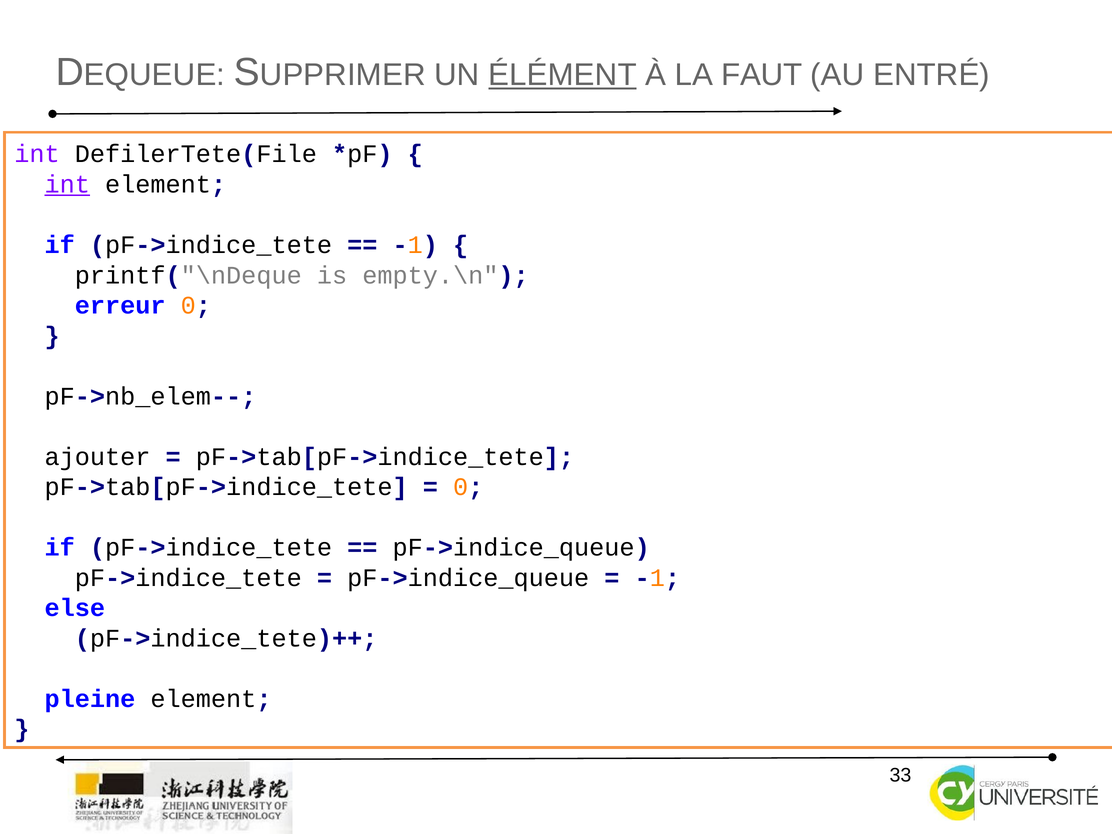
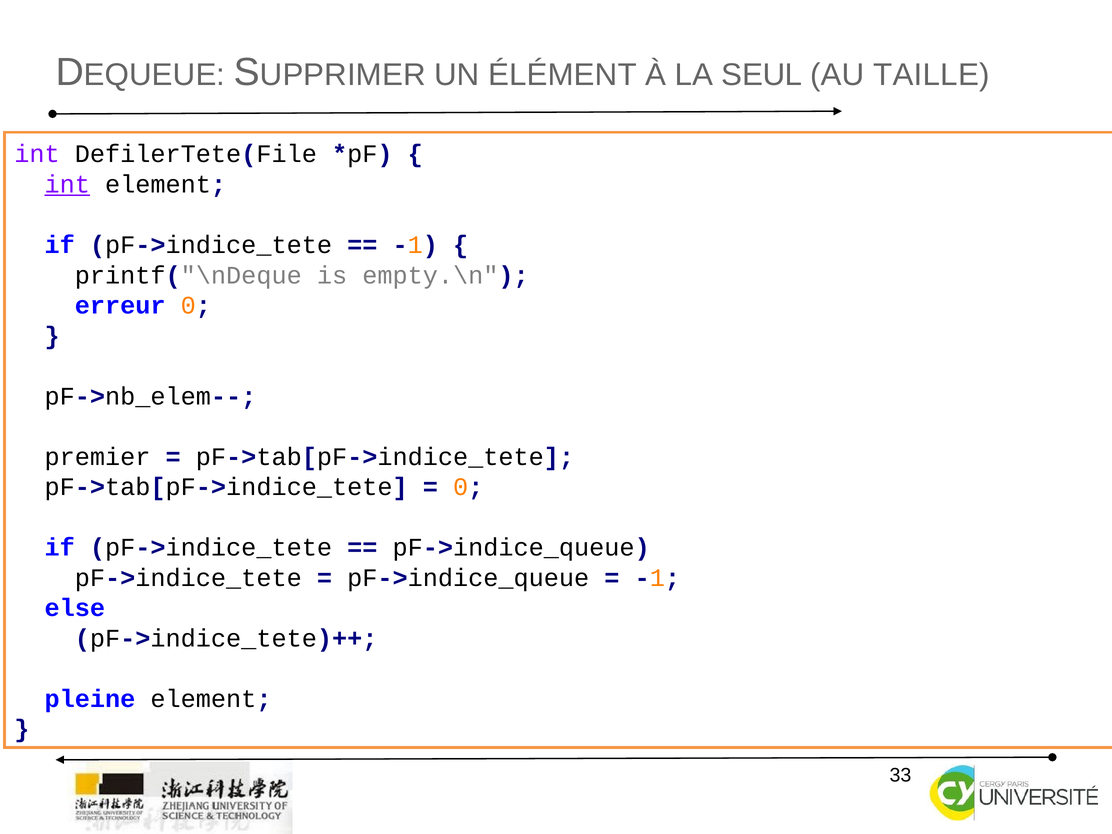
ÉLÉMENT underline: present -> none
FAUT: FAUT -> SEUL
ENTRÉ: ENTRÉ -> TAILLE
ajouter: ajouter -> premier
